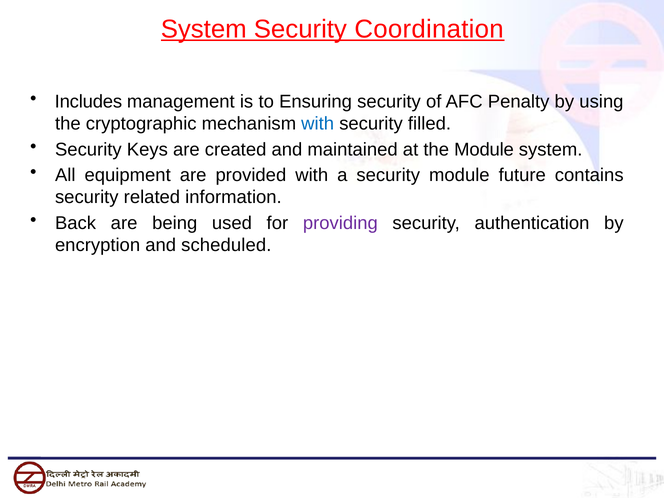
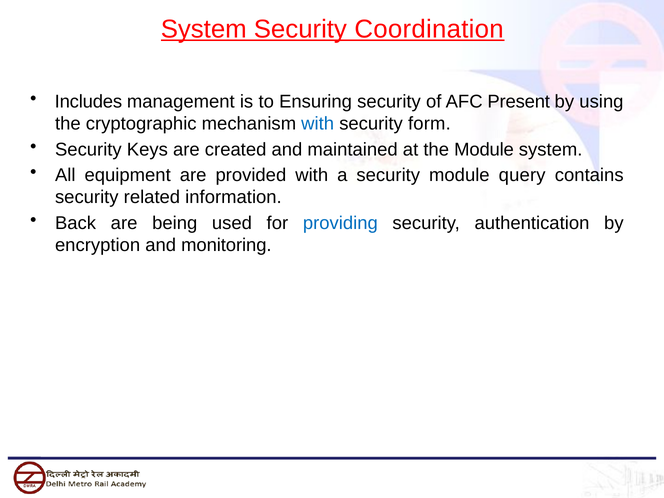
Penalty: Penalty -> Present
filled: filled -> form
future: future -> query
providing colour: purple -> blue
scheduled: scheduled -> monitoring
